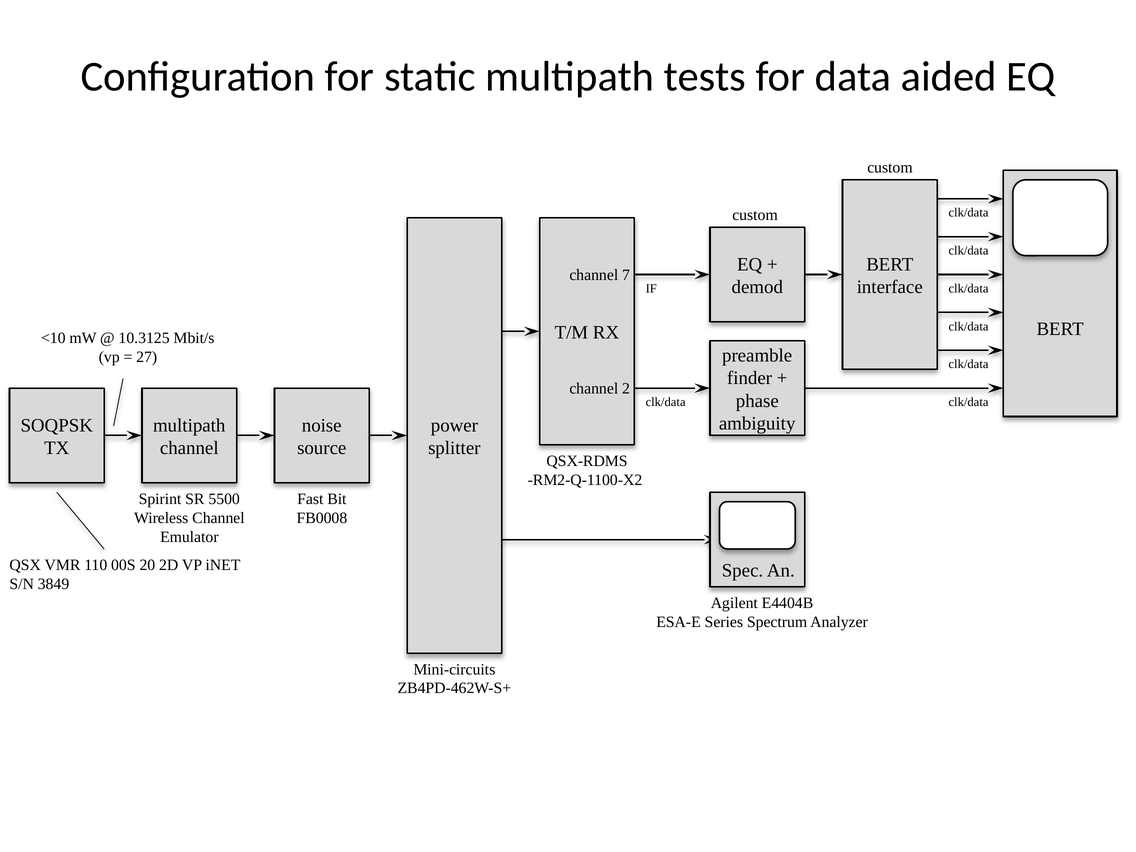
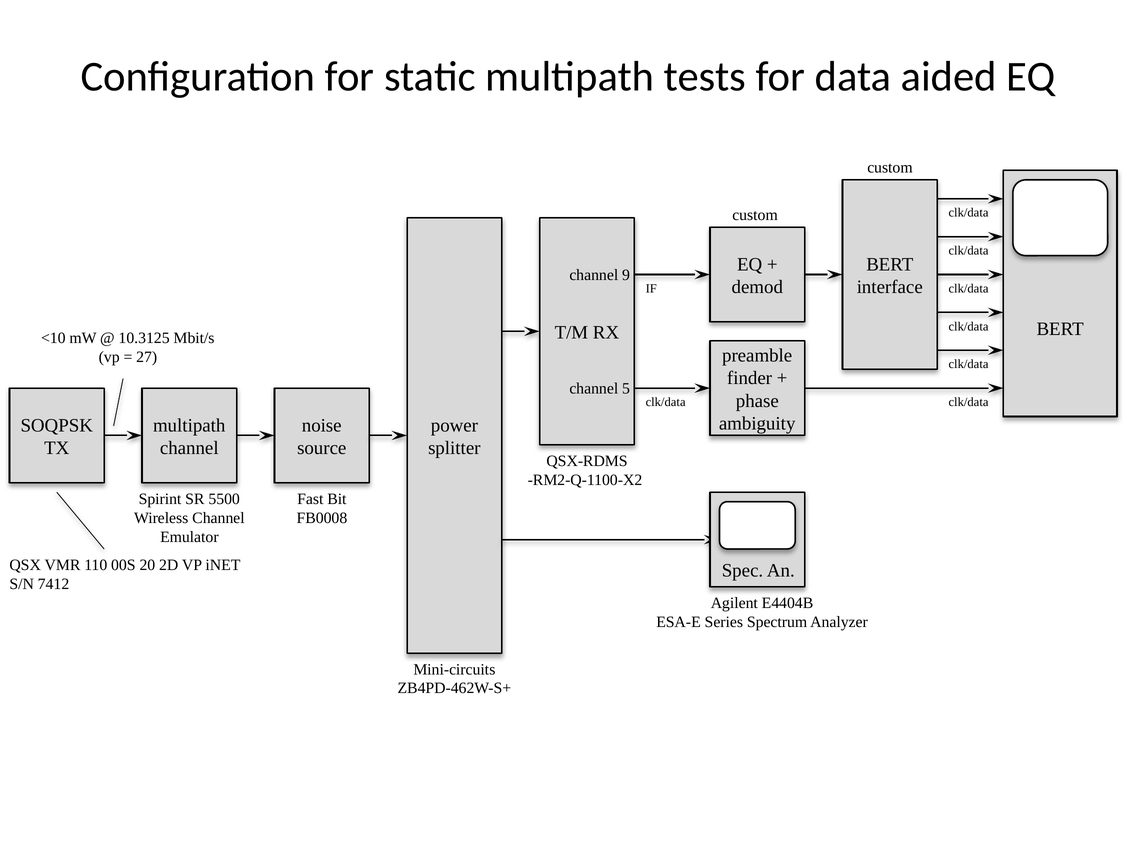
7: 7 -> 9
2: 2 -> 5
3849: 3849 -> 7412
